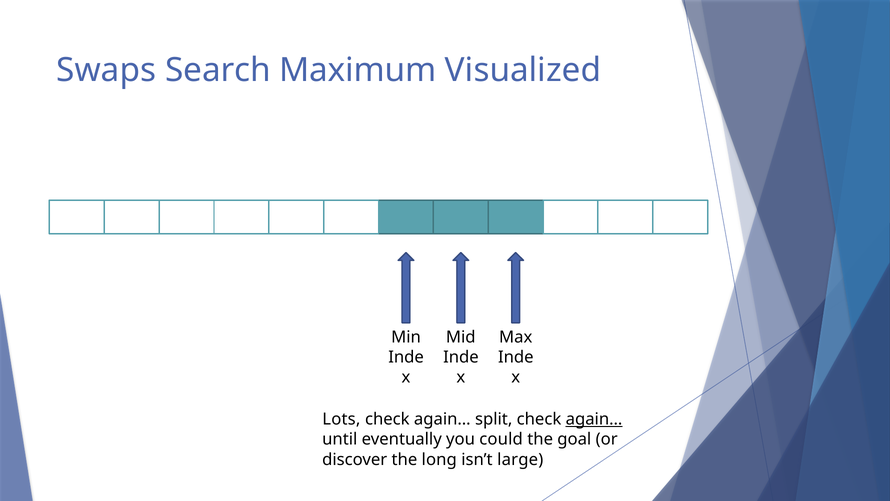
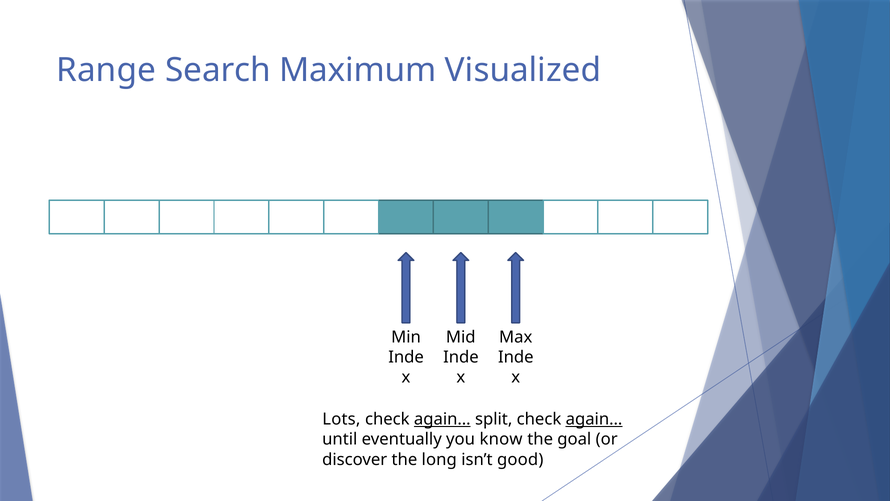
Swaps: Swaps -> Range
again… at (442, 419) underline: none -> present
could: could -> know
large: large -> good
